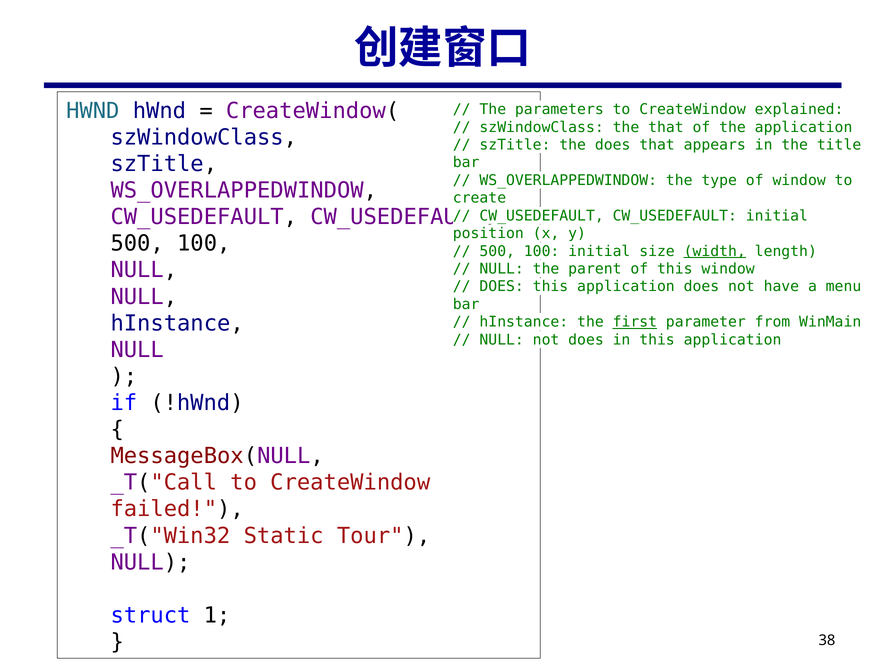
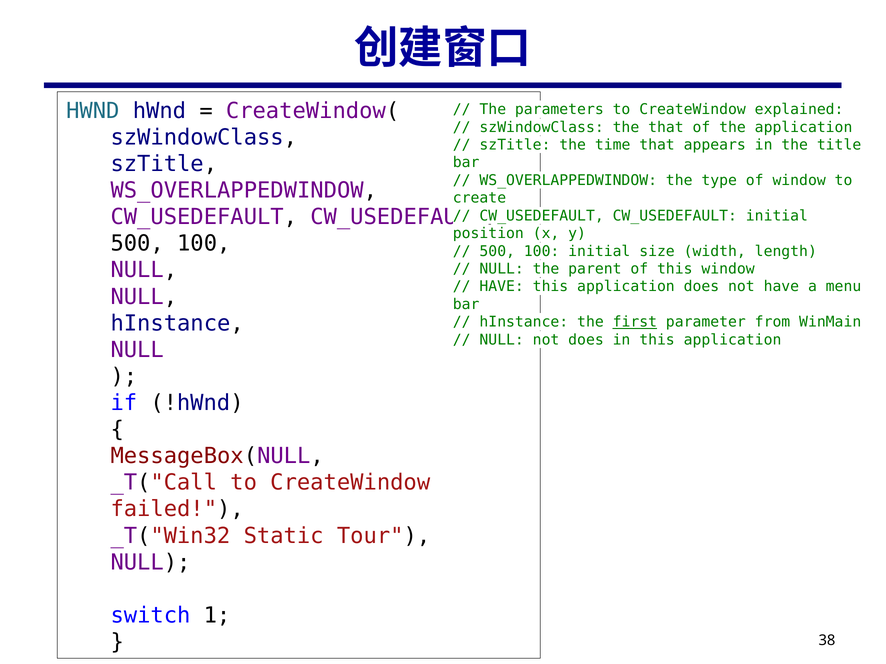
the does: does -> time
width underline: present -> none
DOES at (502, 287): DOES -> HAVE
struct: struct -> switch
